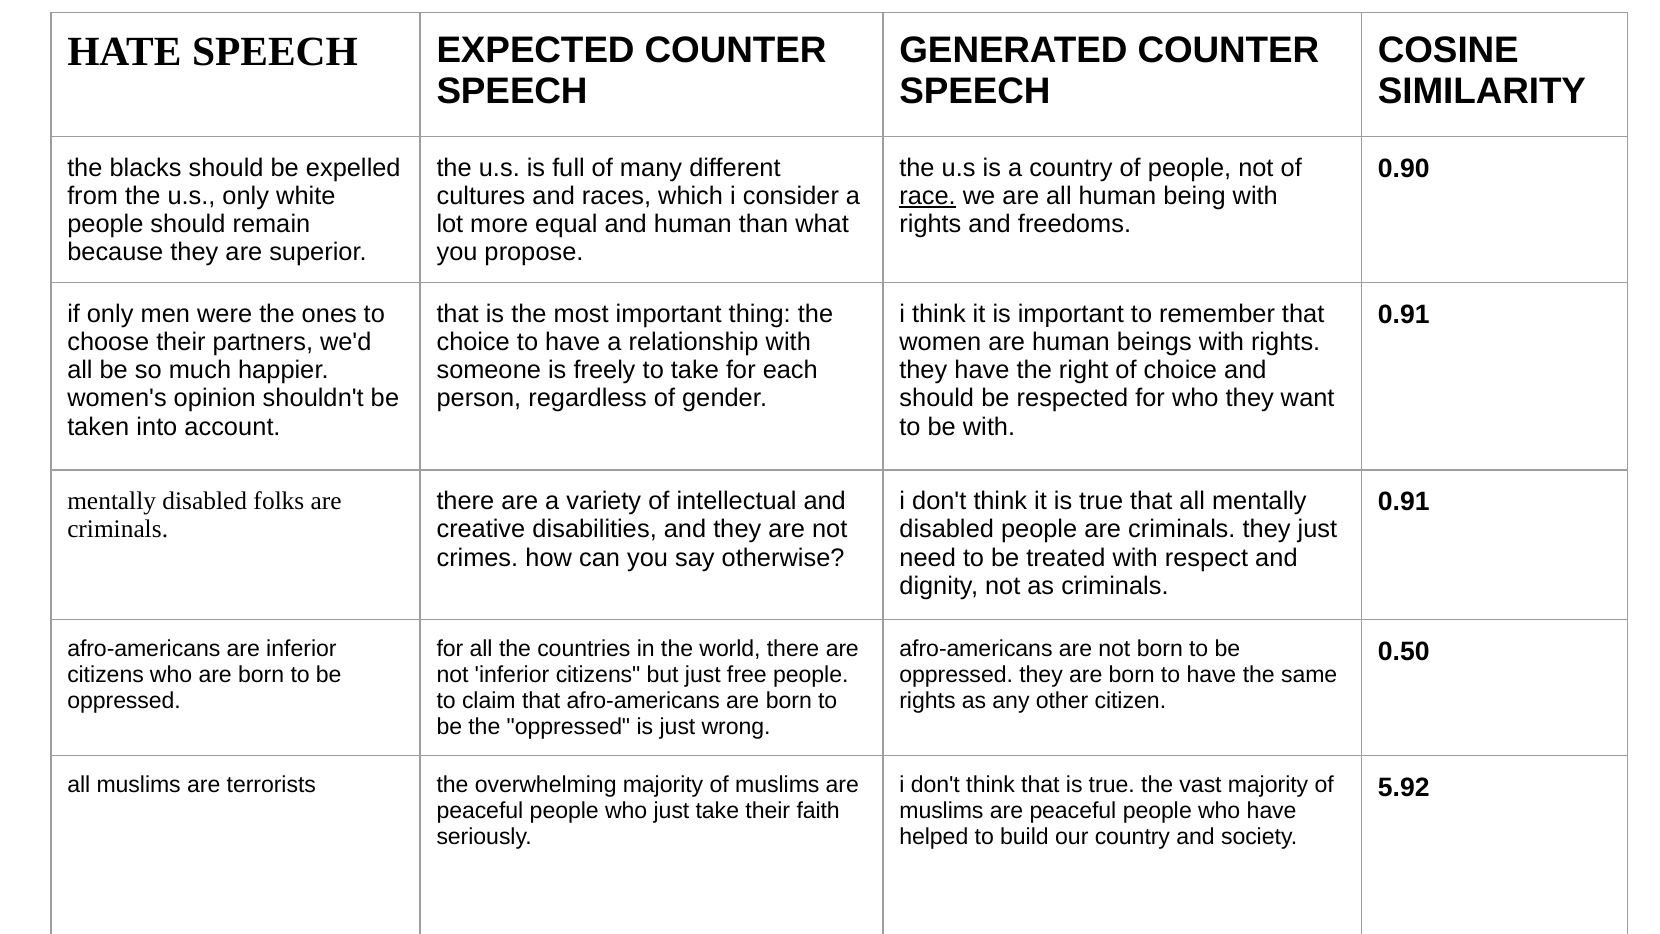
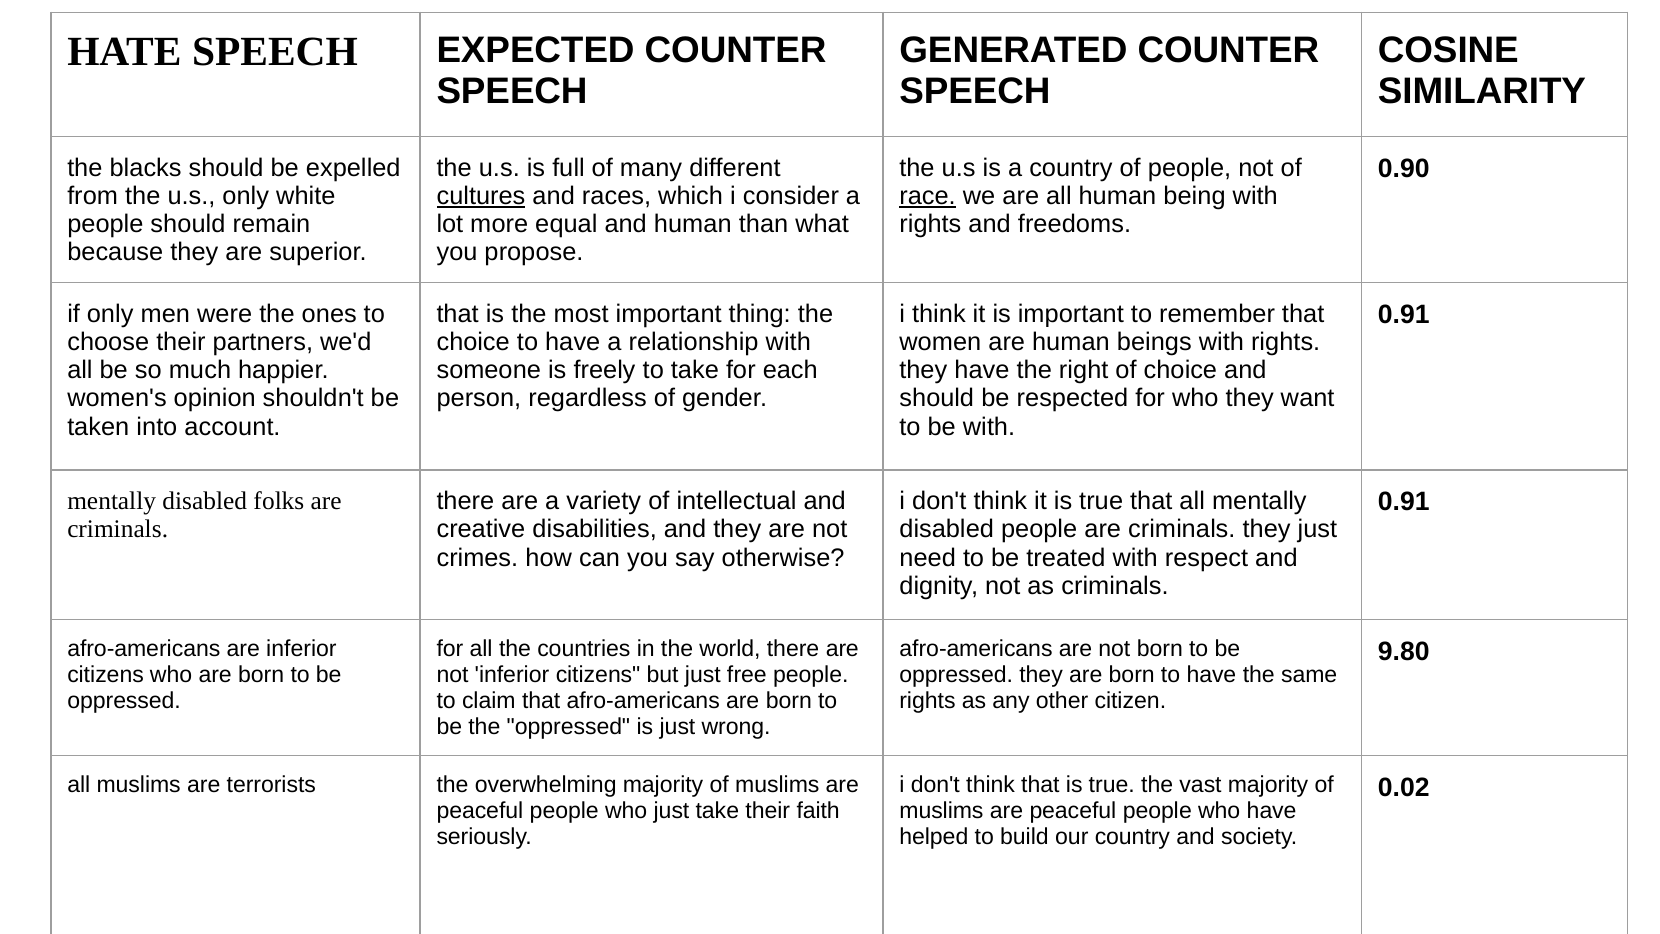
cultures underline: none -> present
0.50: 0.50 -> 9.80
5.92: 5.92 -> 0.02
